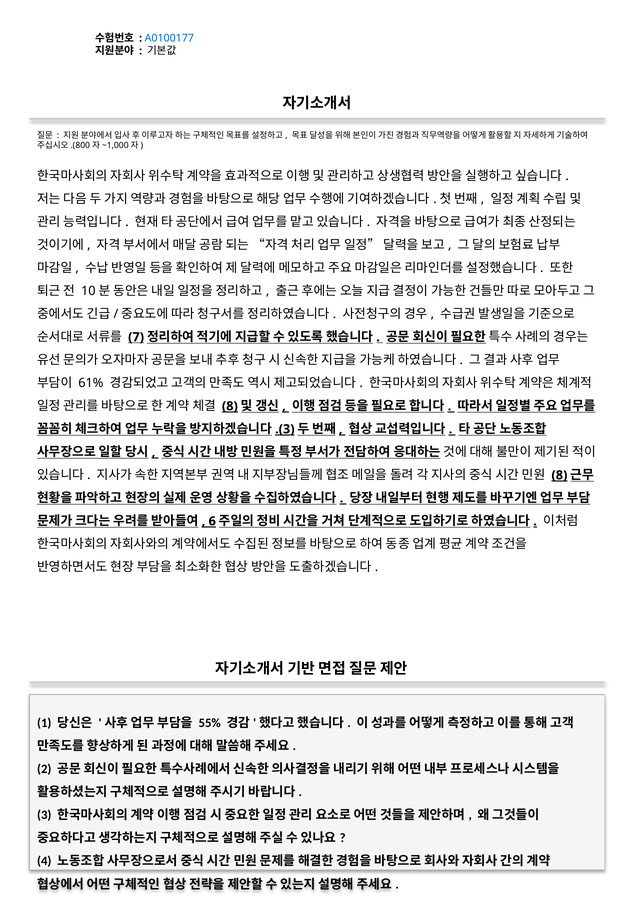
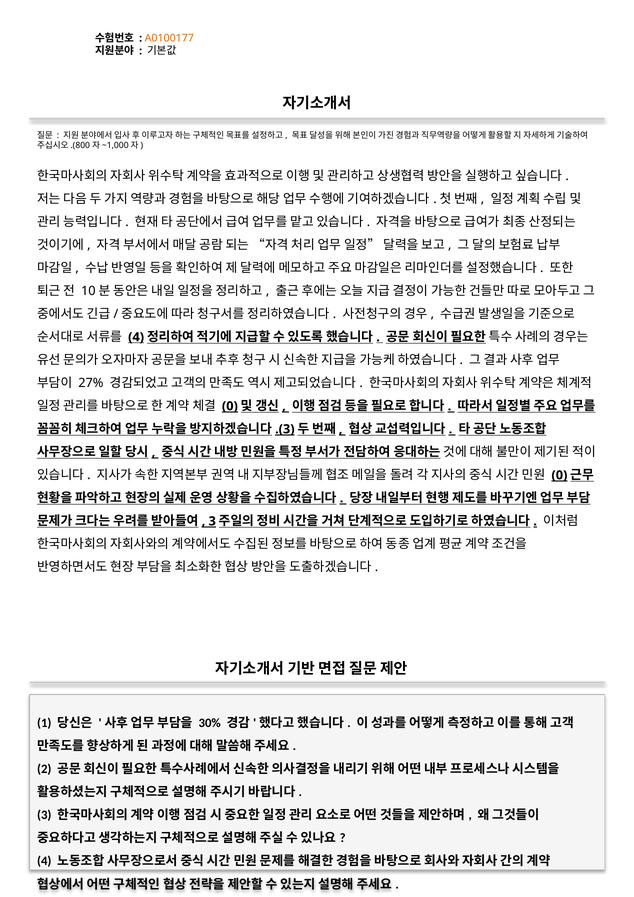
A0100177 colour: blue -> orange
7 at (136, 337): 7 -> 4
61%: 61% -> 27%
8 at (230, 406): 8 -> 0
8 at (559, 475): 8 -> 0
6 at (212, 521): 6 -> 3
55%: 55% -> 30%
